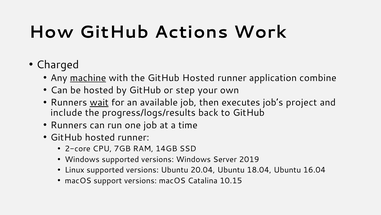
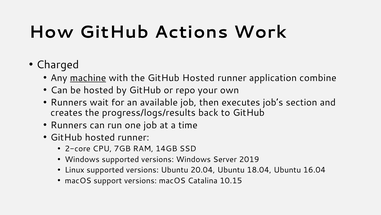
step: step -> repo
wait underline: present -> none
project: project -> section
include: include -> creates
